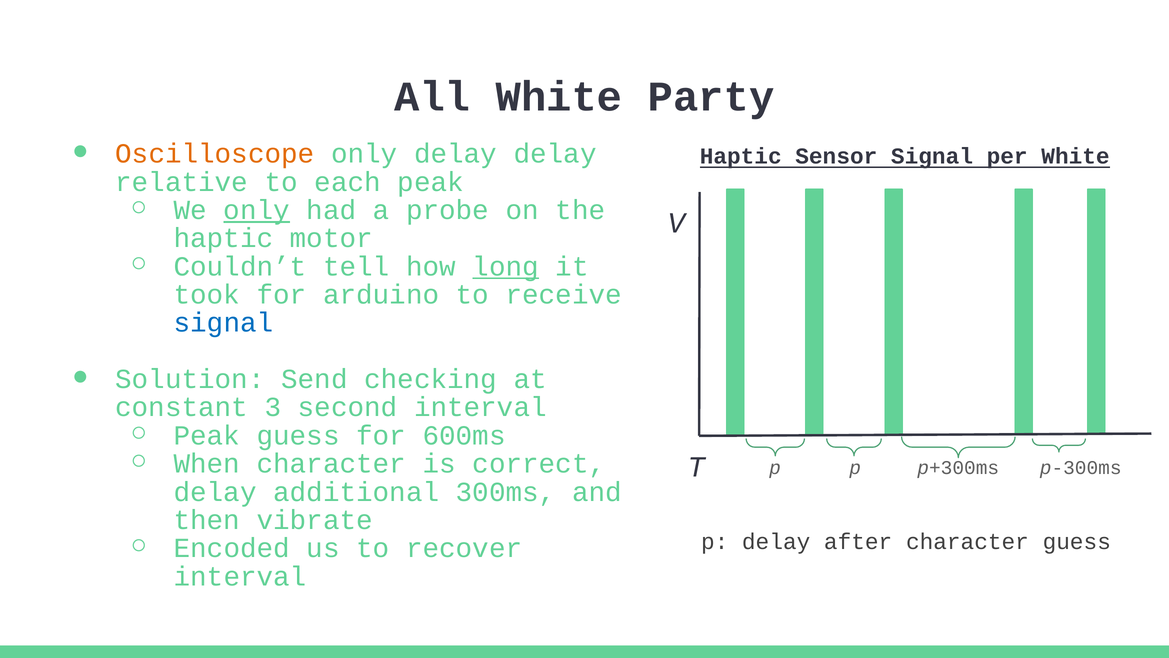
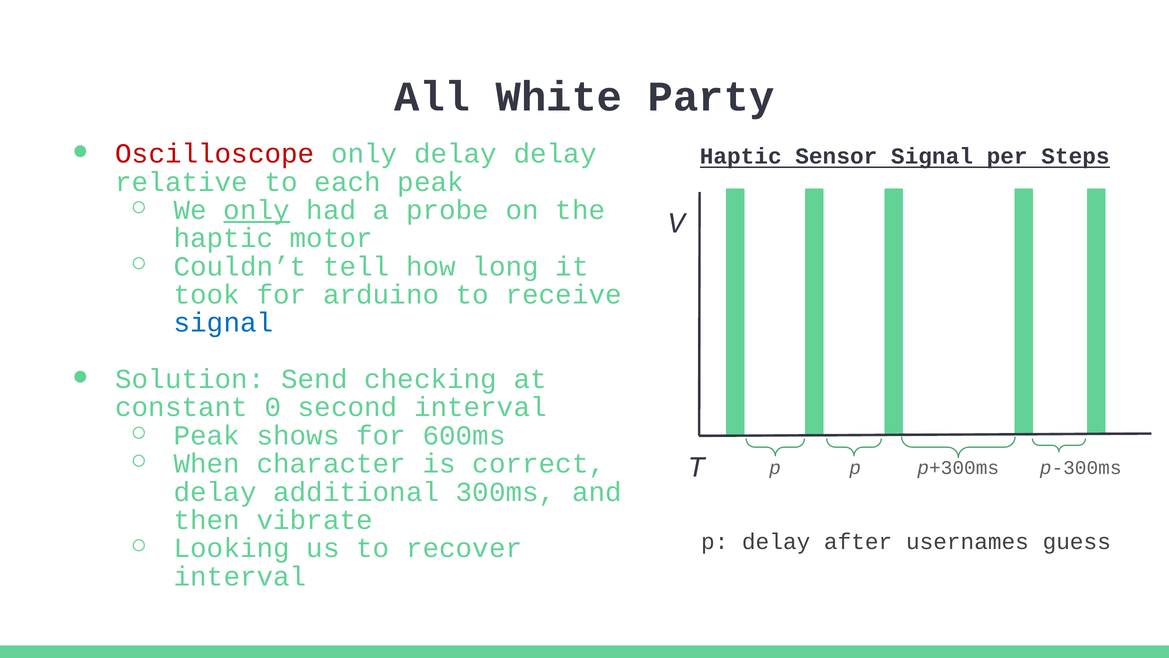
Oscilloscope colour: orange -> red
per White: White -> Steps
long underline: present -> none
3: 3 -> 0
Peak guess: guess -> shows
after character: character -> usernames
Encoded: Encoded -> Looking
